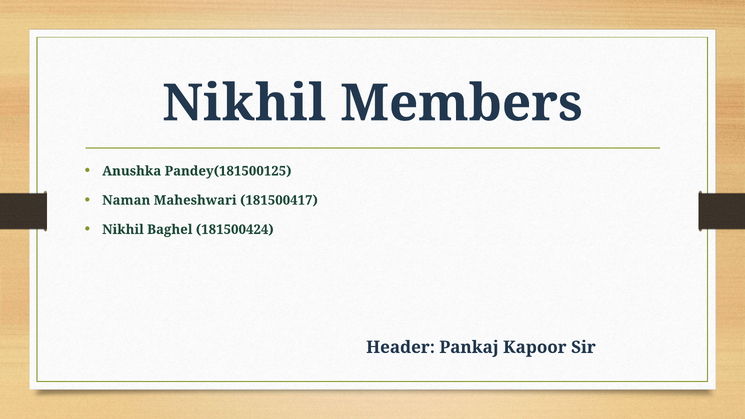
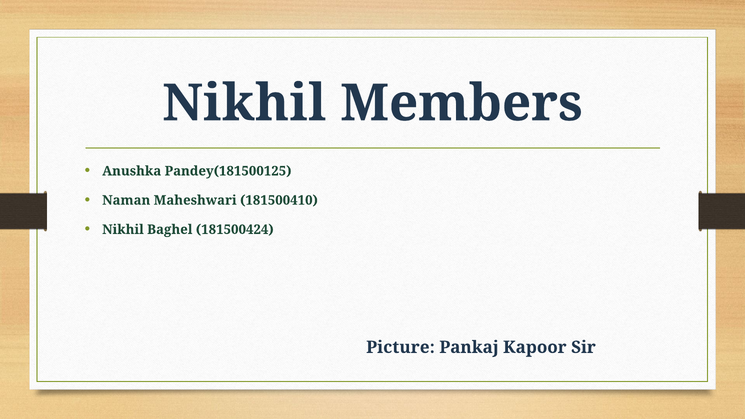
181500417: 181500417 -> 181500410
Header: Header -> Picture
